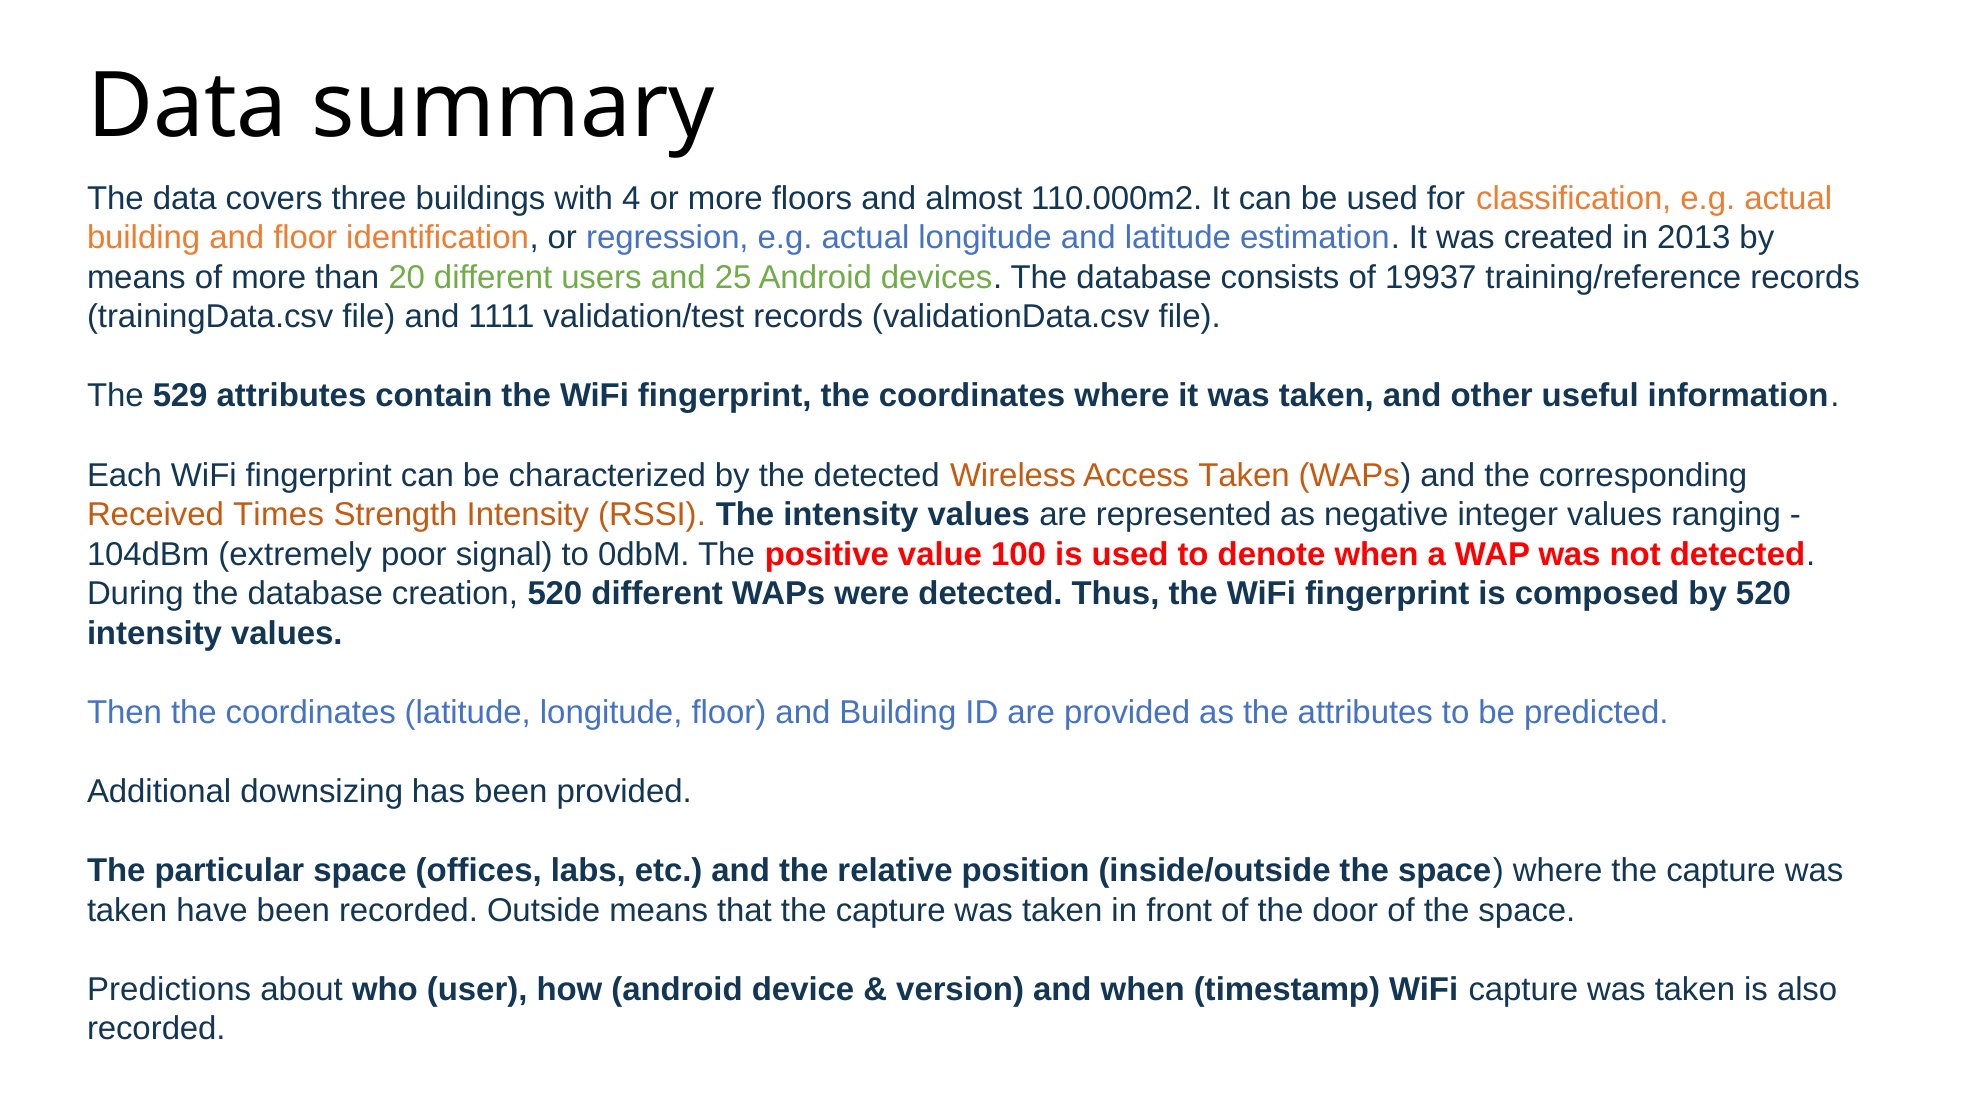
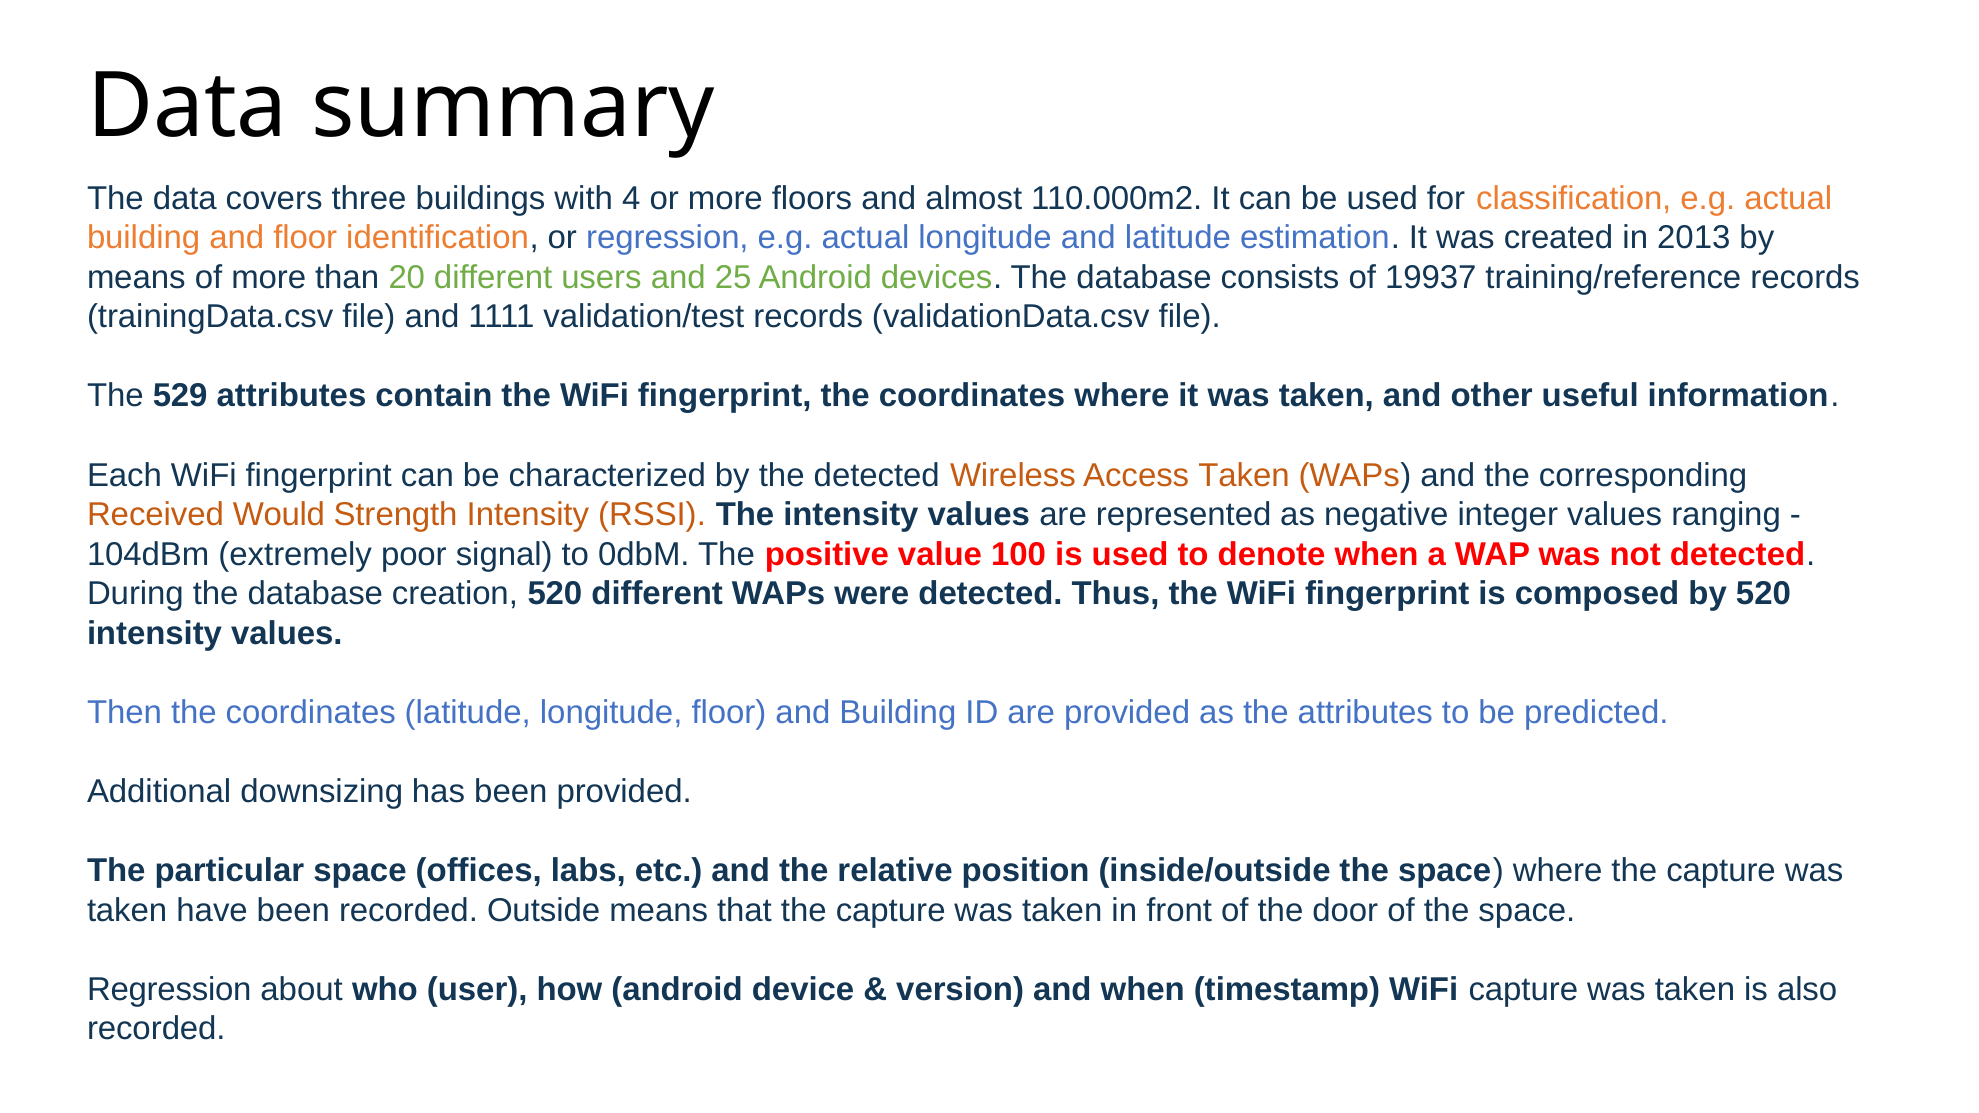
Times: Times -> Would
Predictions at (169, 990): Predictions -> Regression
